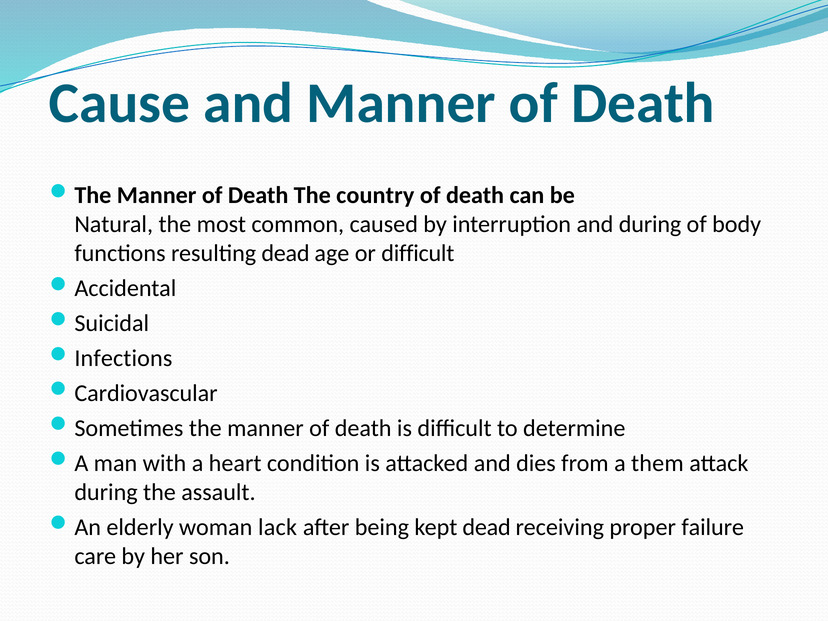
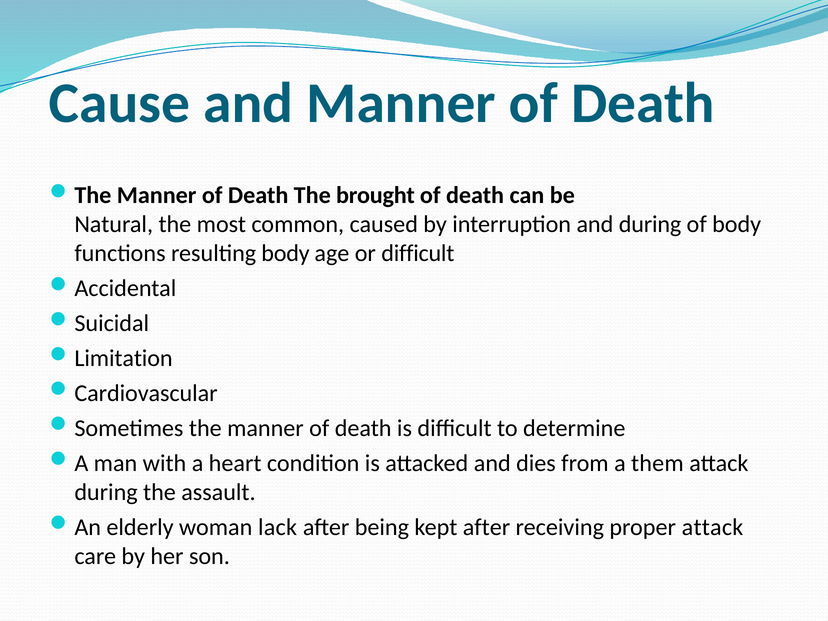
country: country -> brought
resulting dead: dead -> body
Infections: Infections -> Limitation
kept dead: dead -> after
proper failure: failure -> attack
